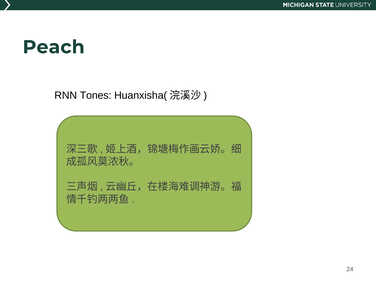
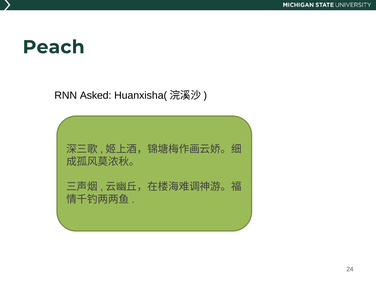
Tones: Tones -> Asked
